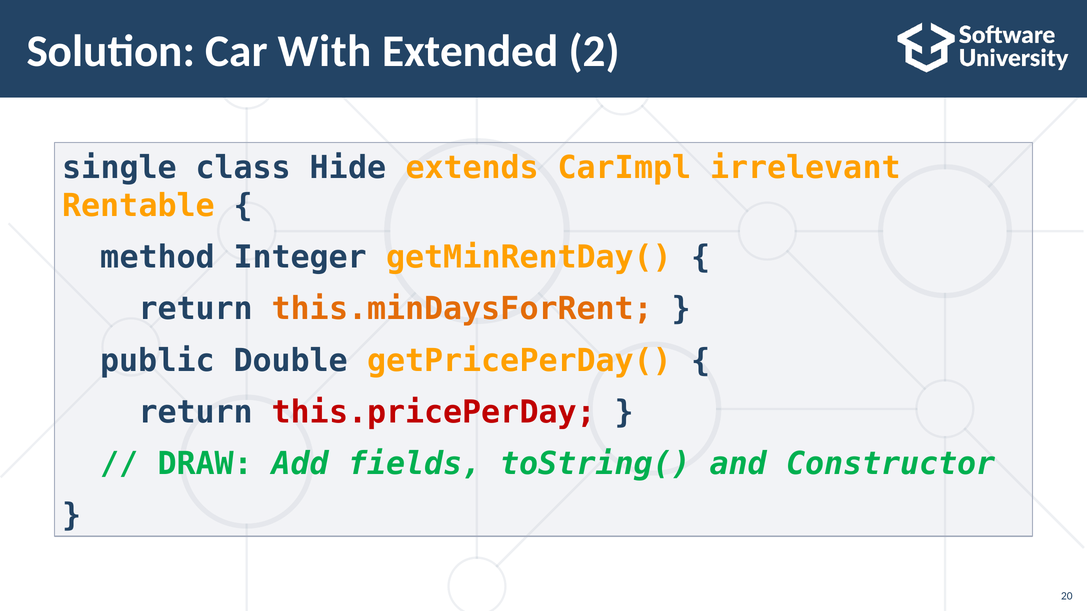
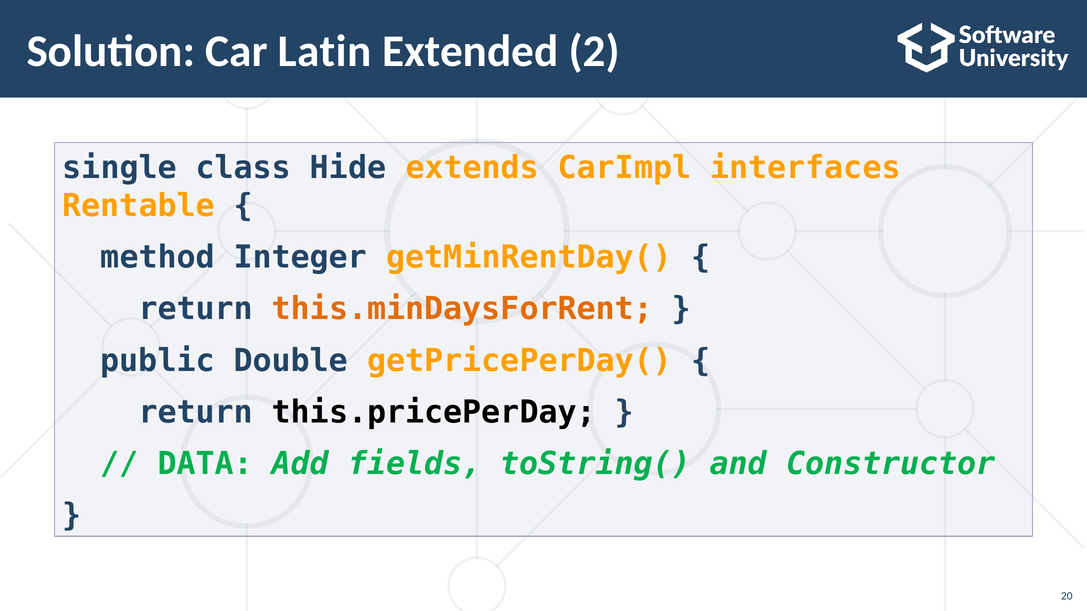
With: With -> Latin
irrelevant: irrelevant -> interfaces
this.pricePerDay colour: red -> black
DRAW: DRAW -> DATA
